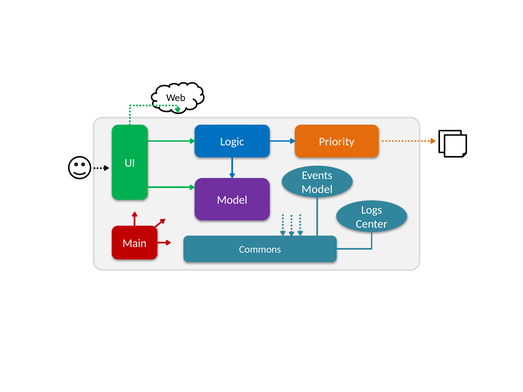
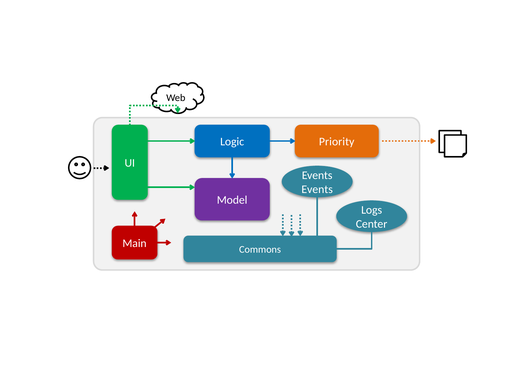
Model at (317, 189): Model -> Events
